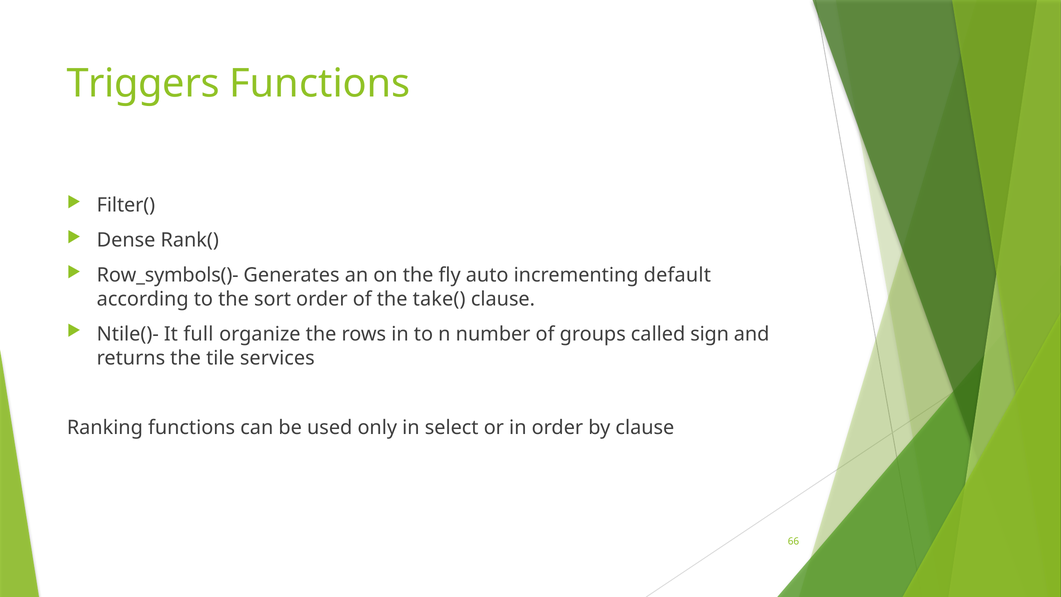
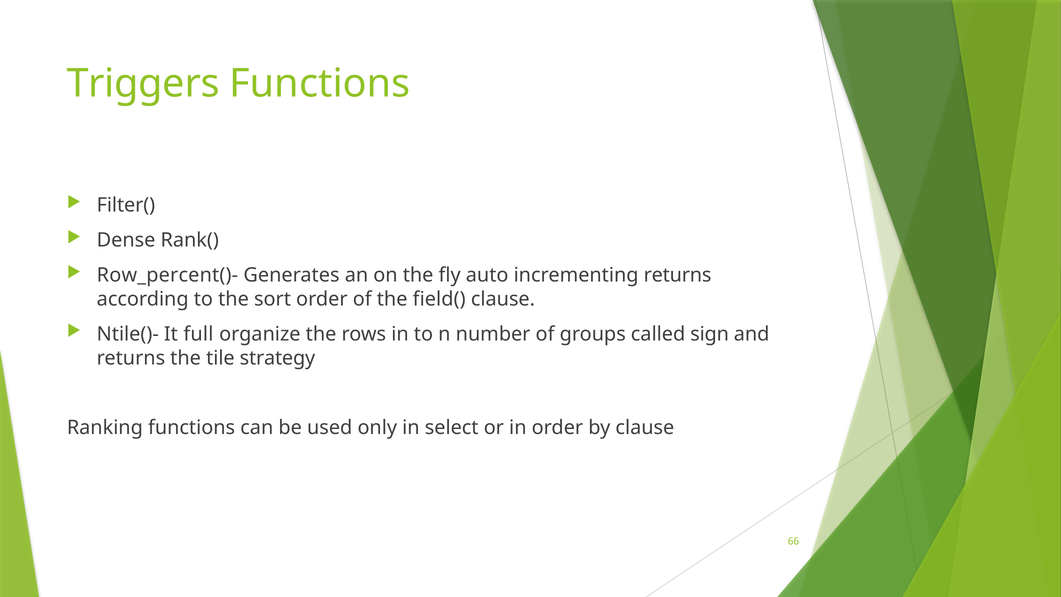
Row_symbols()-: Row_symbols()- -> Row_percent()-
incrementing default: default -> returns
take(: take( -> field(
services: services -> strategy
